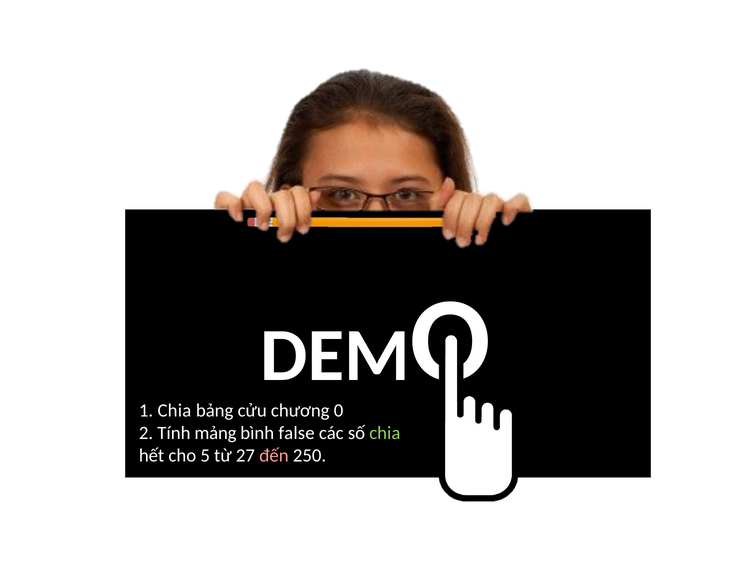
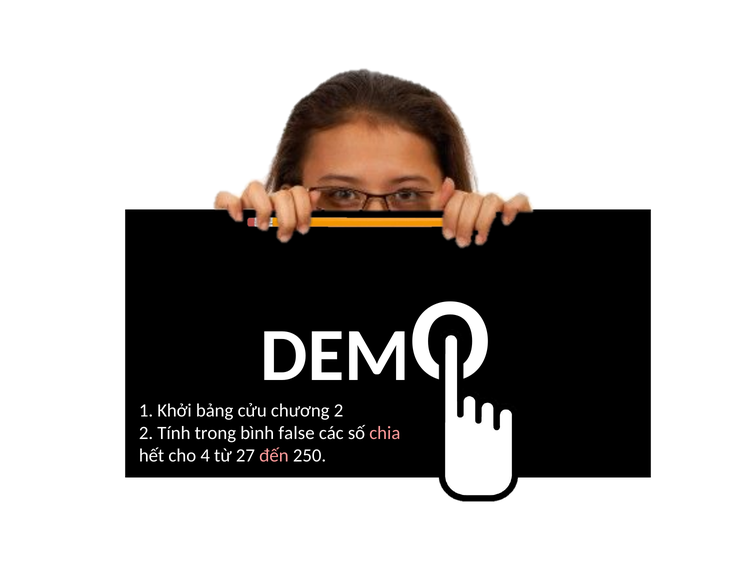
1 Chia: Chia -> Khởi
chương 0: 0 -> 2
mảng: mảng -> trong
chia at (385, 433) colour: light green -> pink
5: 5 -> 4
